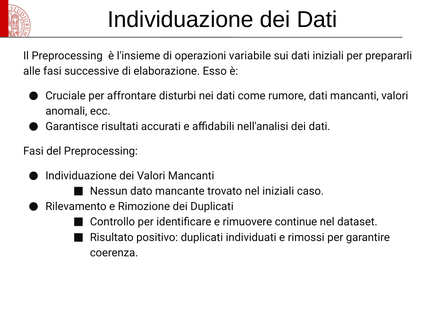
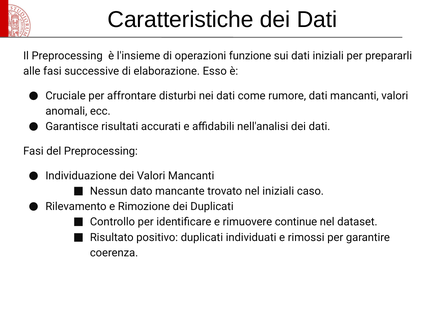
Individuazione at (181, 20): Individuazione -> Caratteristiche
variabile: variabile -> funzione
